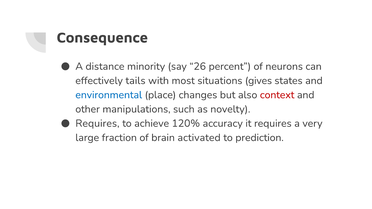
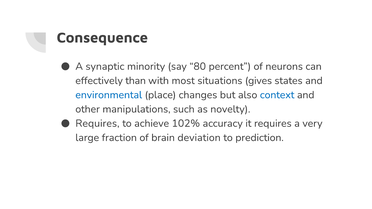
distance: distance -> synaptic
26: 26 -> 80
tails: tails -> than
context colour: red -> blue
120%: 120% -> 102%
activated: activated -> deviation
